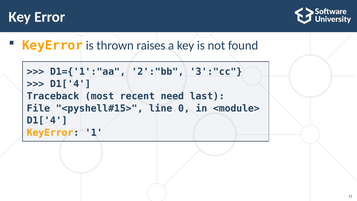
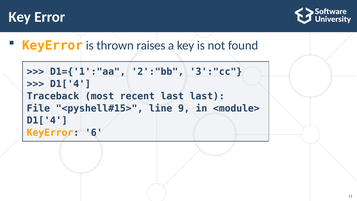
recent need: need -> last
0: 0 -> 9
1: 1 -> 6
